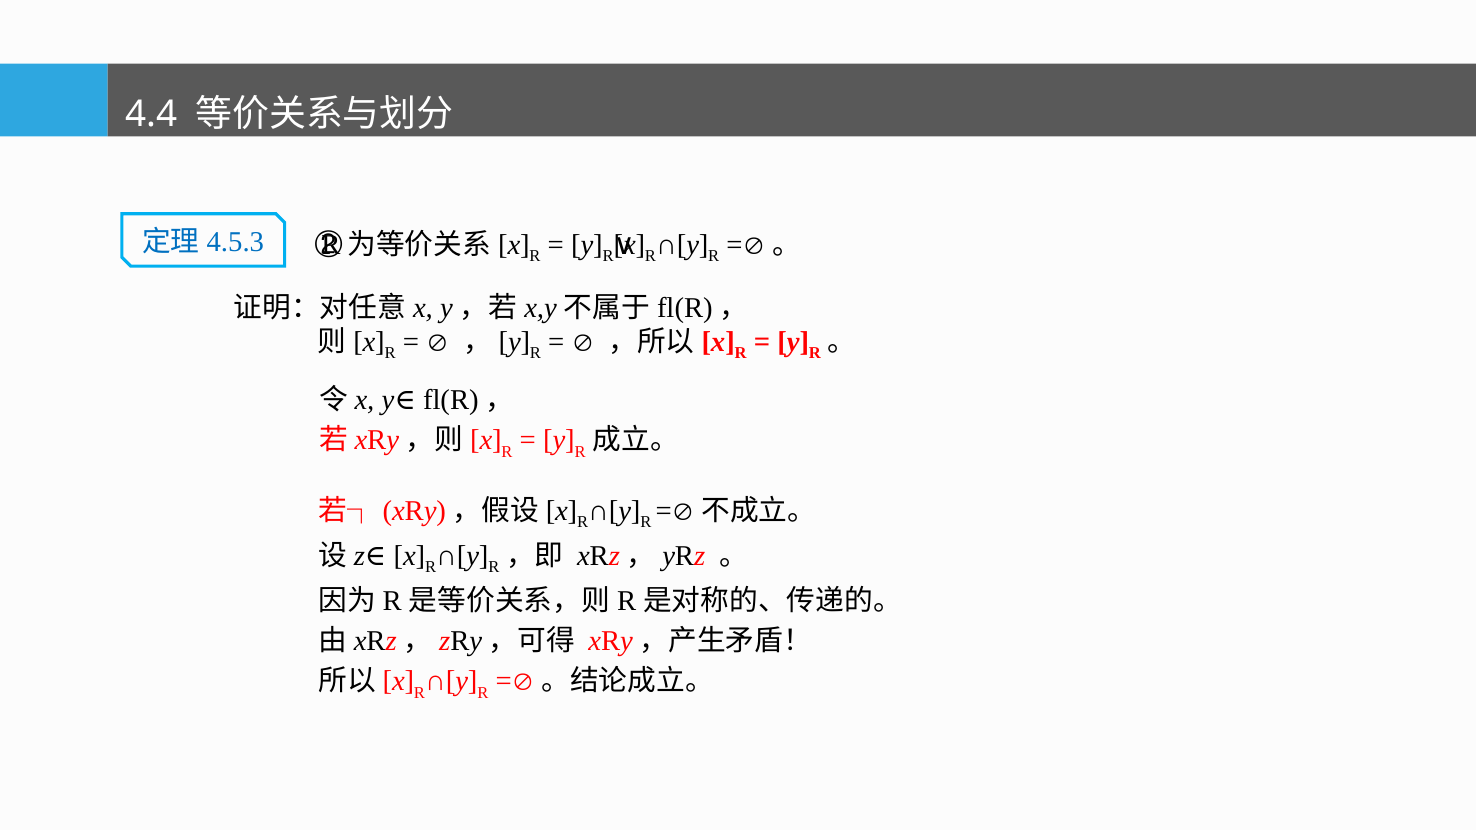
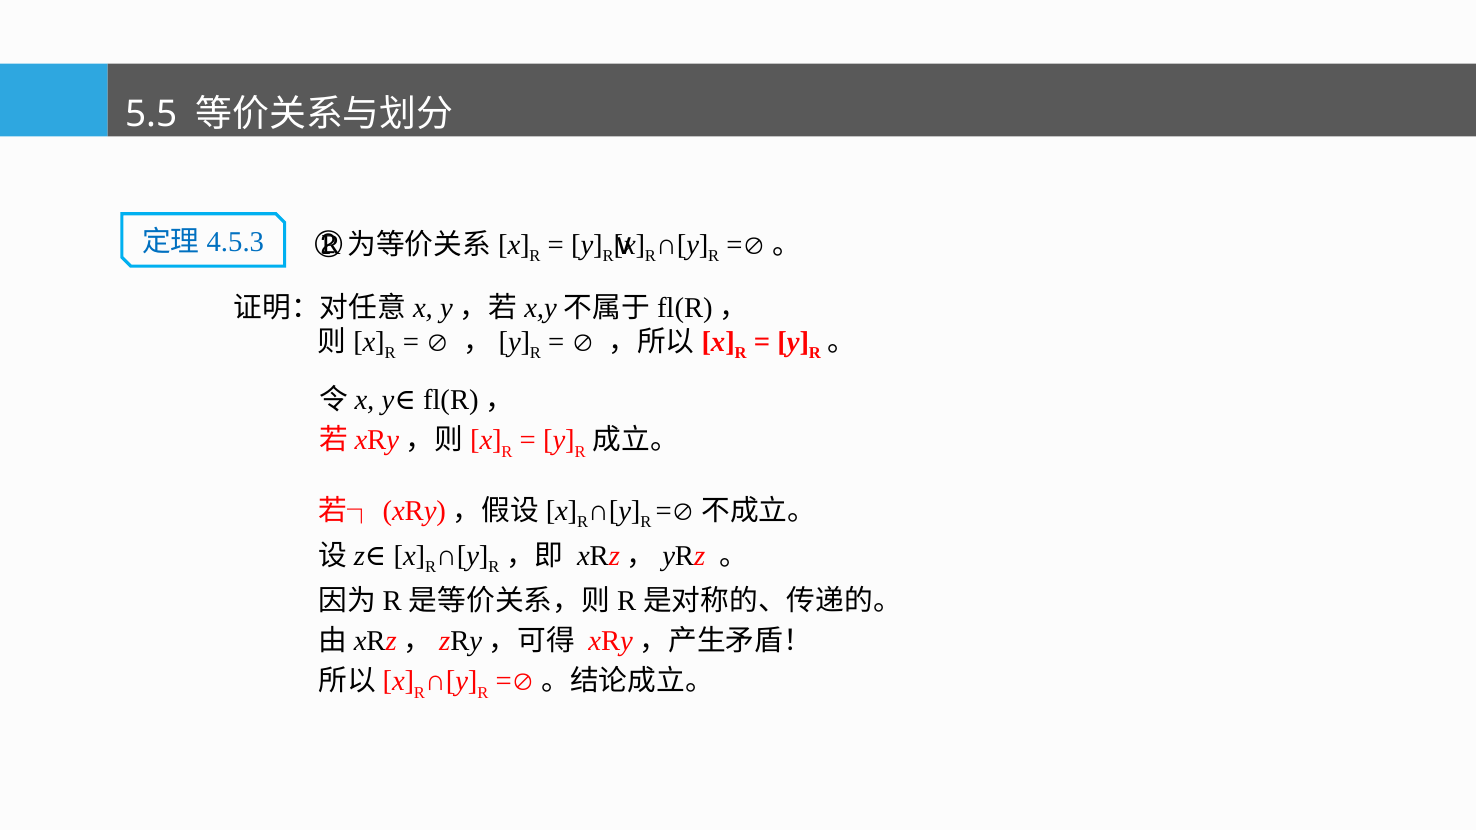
4.4: 4.4 -> 5.5
